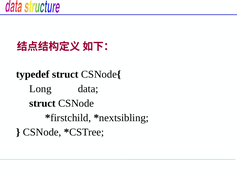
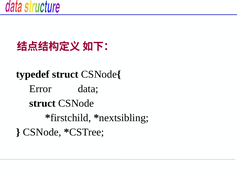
Long: Long -> Error
